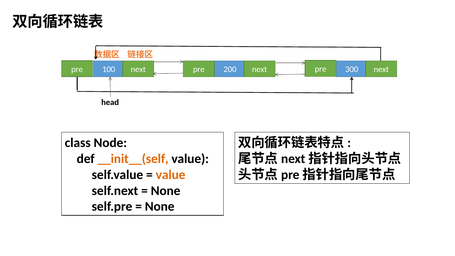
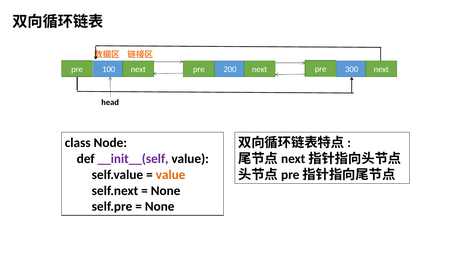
__init__(self colour: orange -> purple
